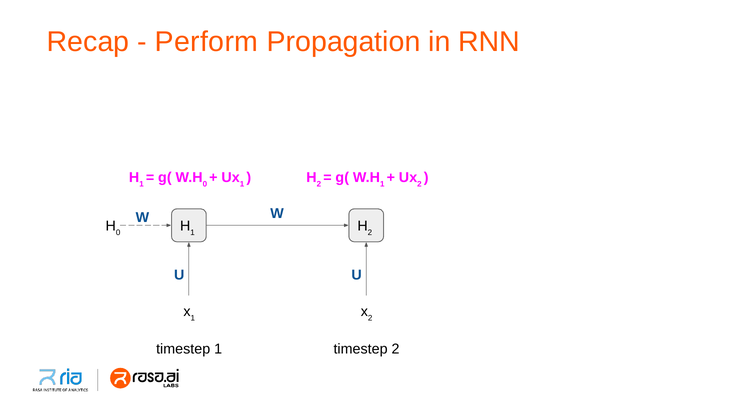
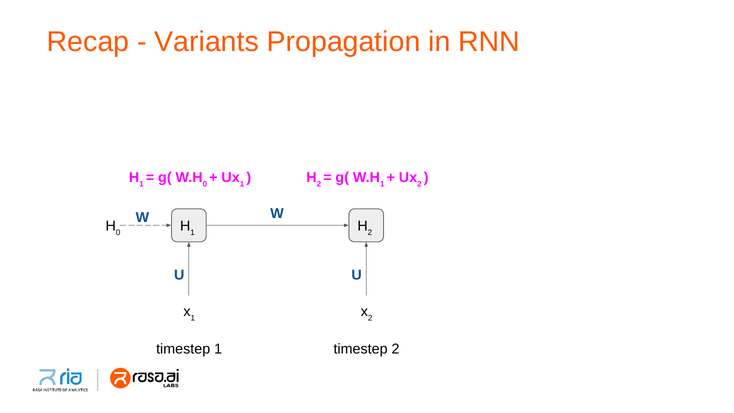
Perform: Perform -> Variants
